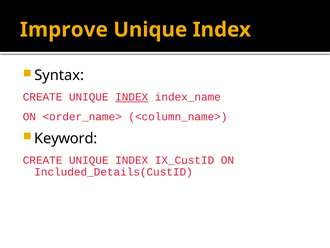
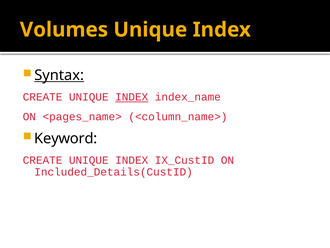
Improve: Improve -> Volumes
Syntax underline: none -> present
<order_name>: <order_name> -> <pages_name>
